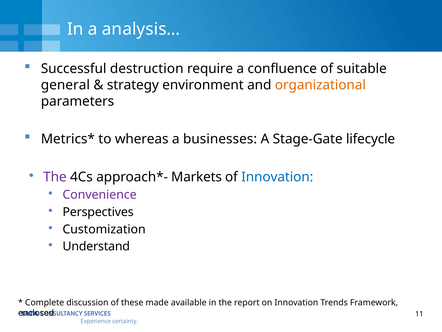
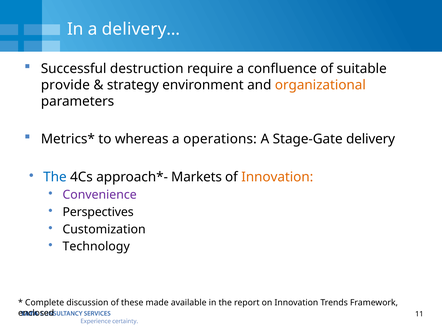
analysis…: analysis… -> delivery…
general: general -> provide
businesses: businesses -> operations
lifecycle: lifecycle -> delivery
The at (55, 177) colour: purple -> blue
Innovation at (277, 177) colour: blue -> orange
Understand: Understand -> Technology
